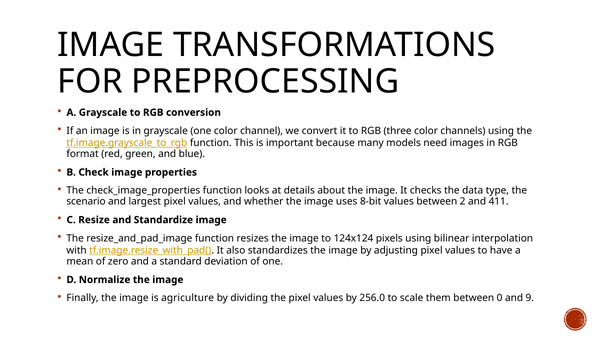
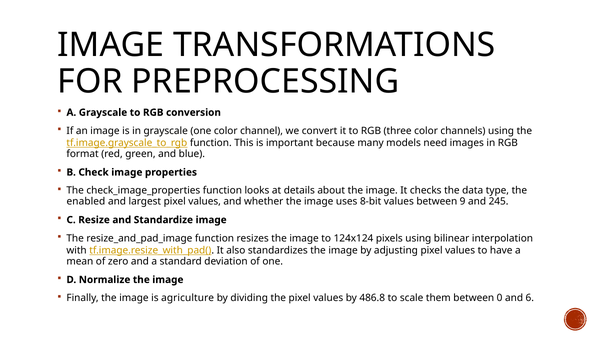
scenario: scenario -> enabled
2: 2 -> 9
411: 411 -> 245
256.0: 256.0 -> 486.8
9: 9 -> 6
